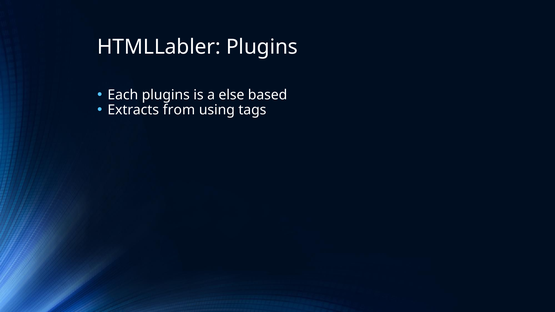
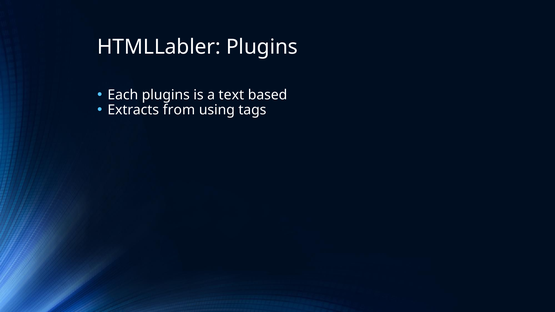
else: else -> text
